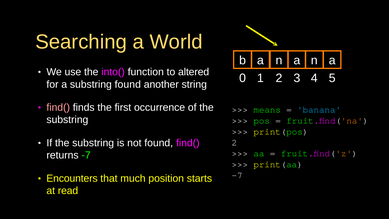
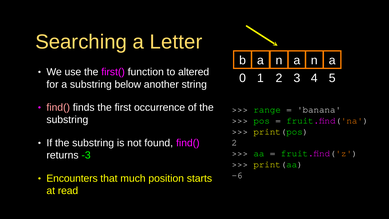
World: World -> Letter
into(: into( -> first(
substring found: found -> below
means: means -> range
banana colour: light blue -> white
returns -7: -7 -> -3
-7 at (237, 175): -7 -> -6
